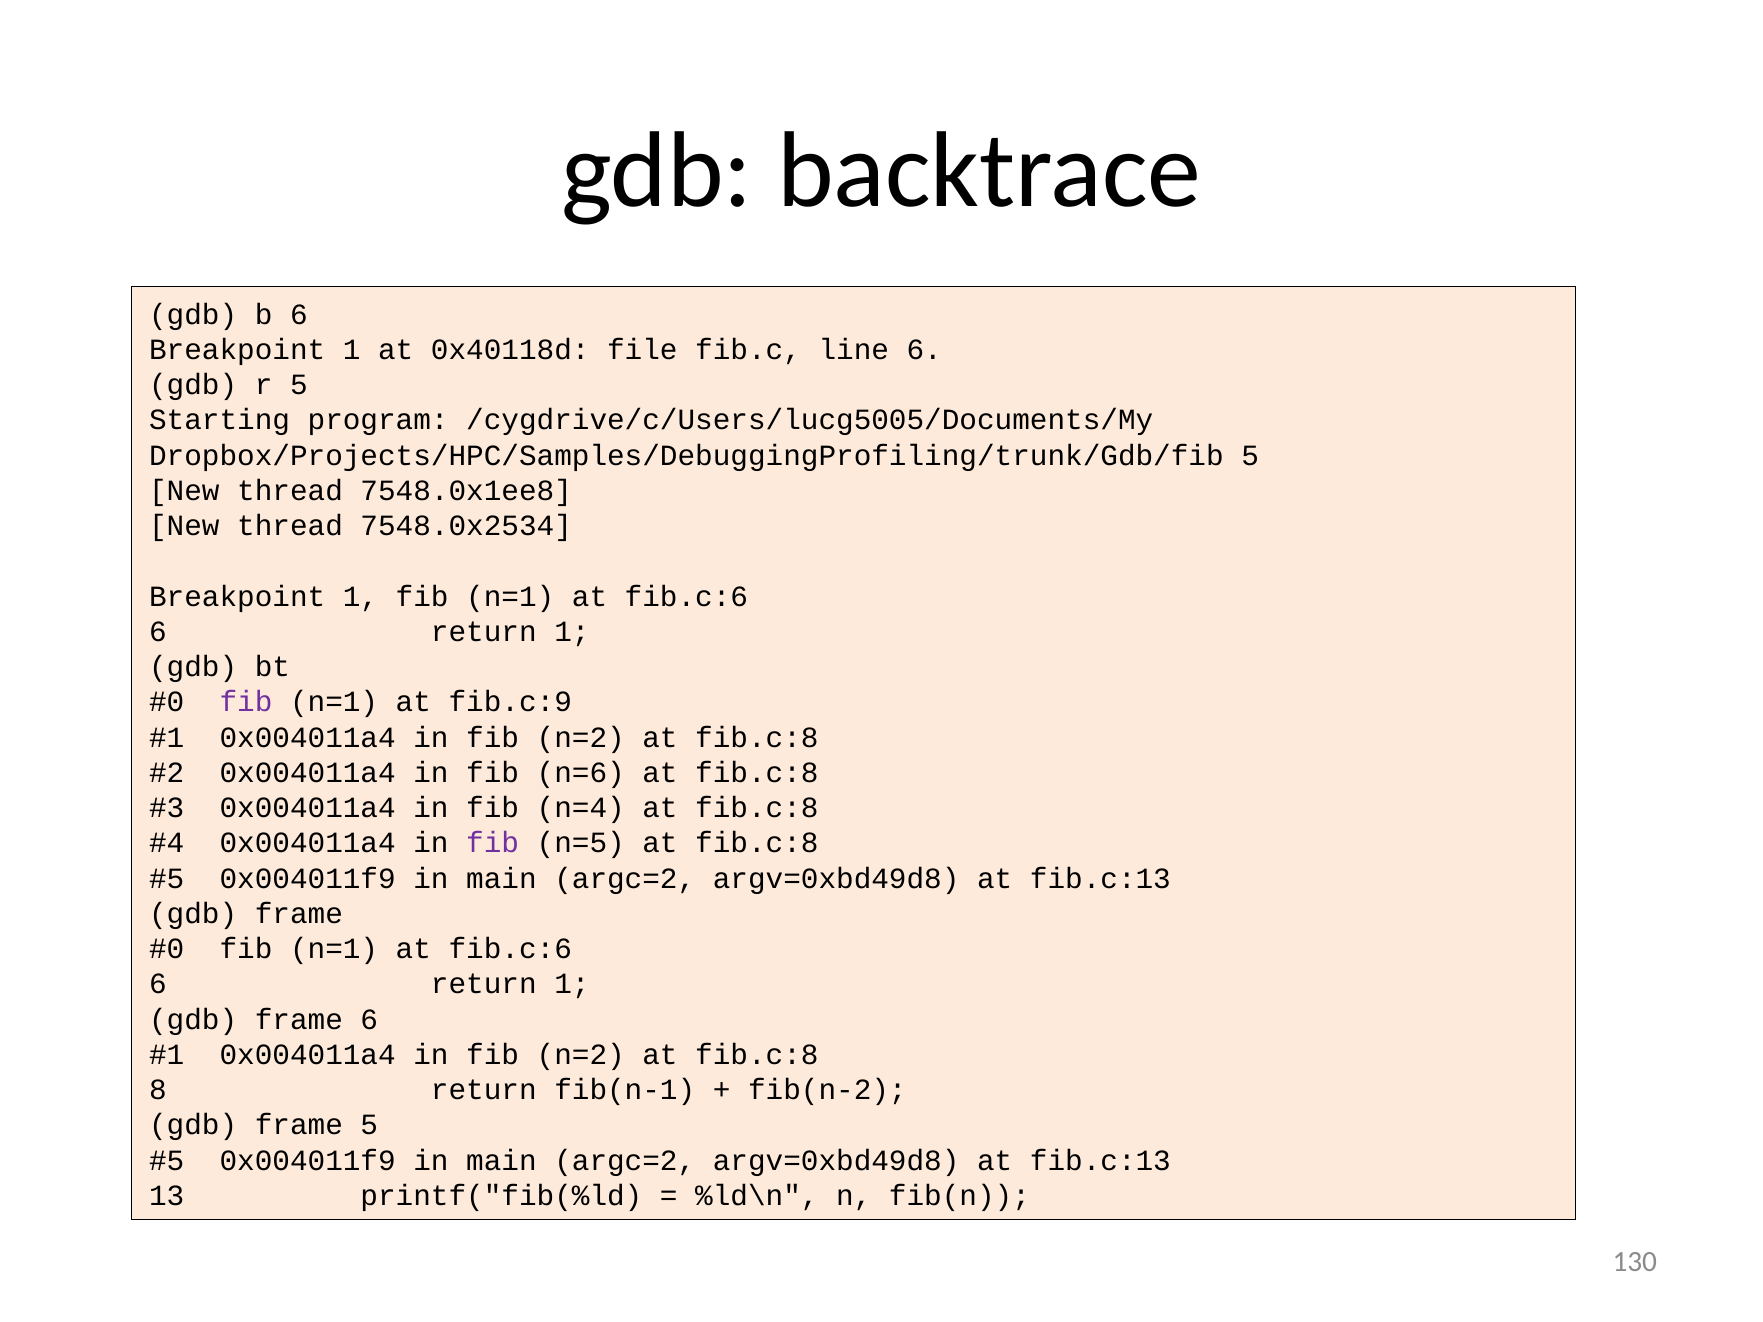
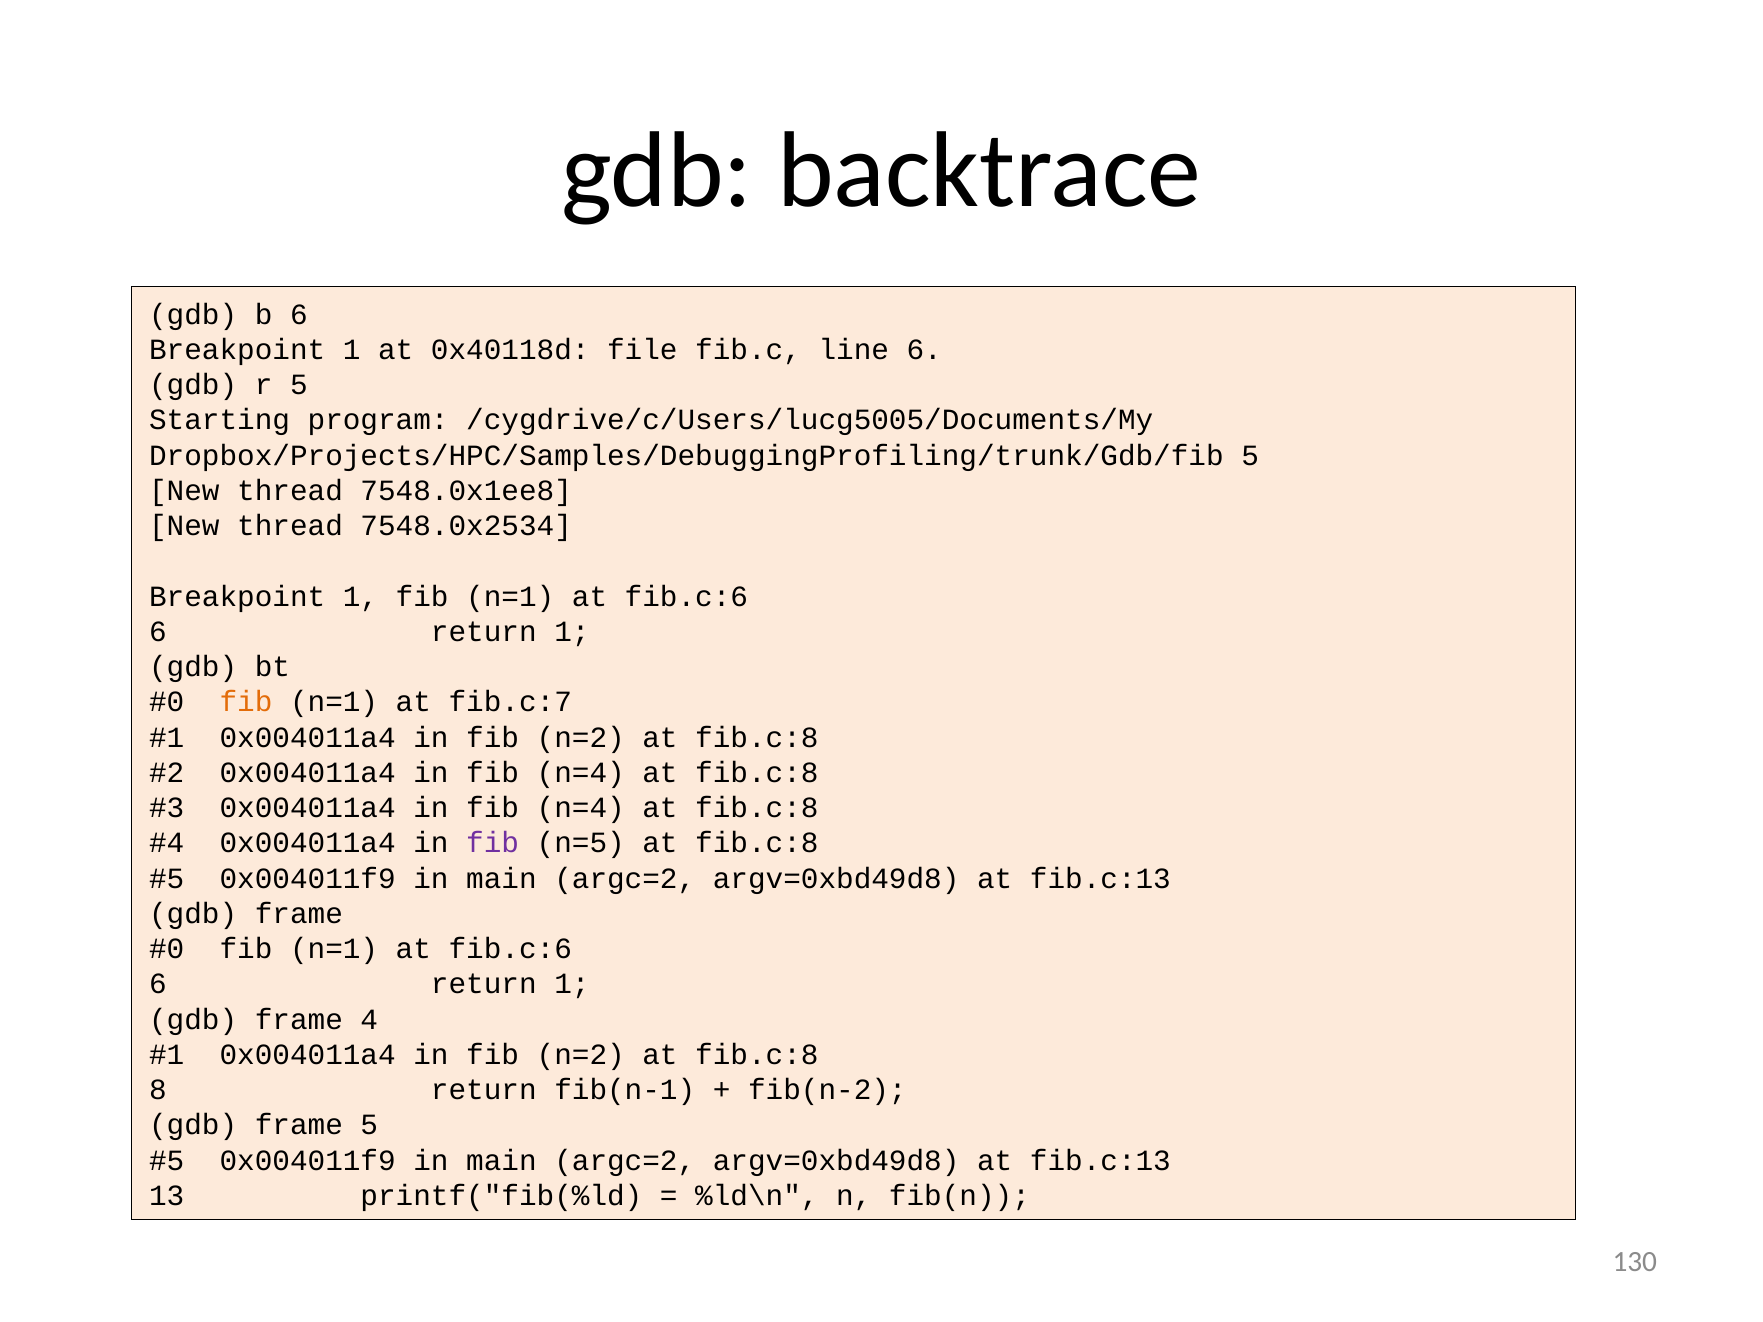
fib at (246, 702) colour: purple -> orange
fib.c:9: fib.c:9 -> fib.c:7
n=6 at (581, 773): n=6 -> n=4
frame 6: 6 -> 4
